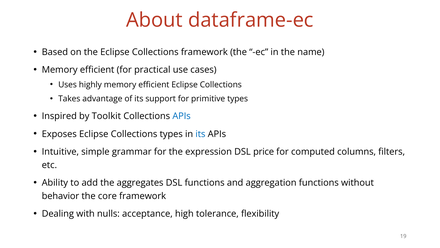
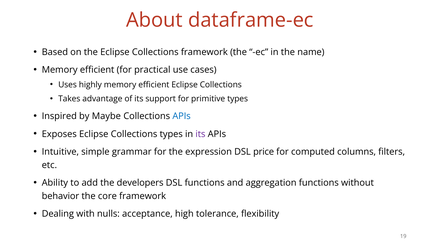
Toolkit: Toolkit -> Maybe
its at (200, 134) colour: blue -> purple
aggregates: aggregates -> developers
